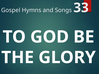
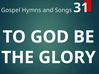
33: 33 -> 31
